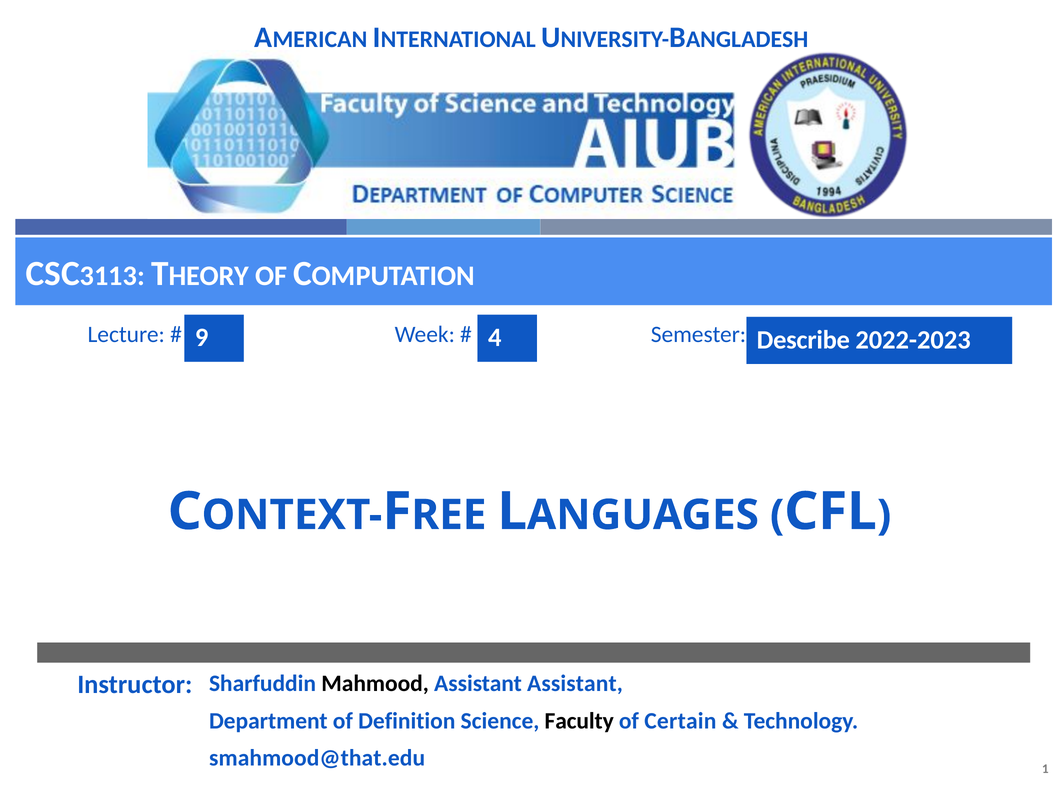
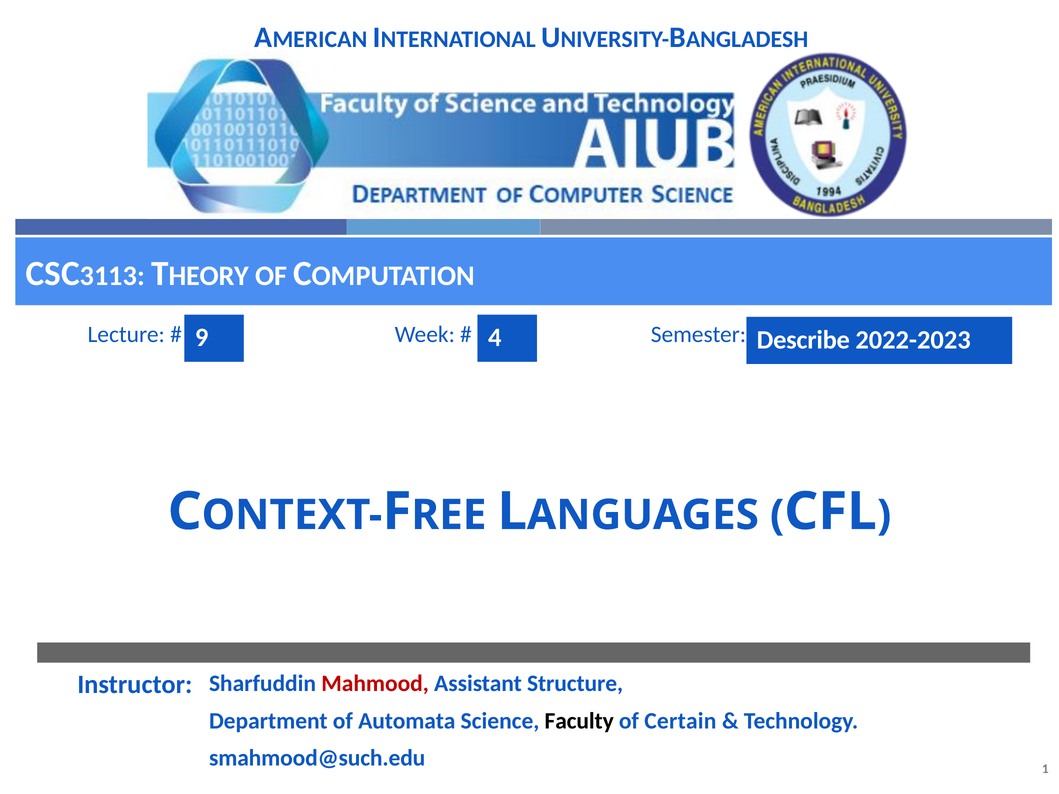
Mahmood colour: black -> red
Assistant Assistant: Assistant -> Structure
Definition: Definition -> Automata
smahmood@that.edu: smahmood@that.edu -> smahmood@such.edu
